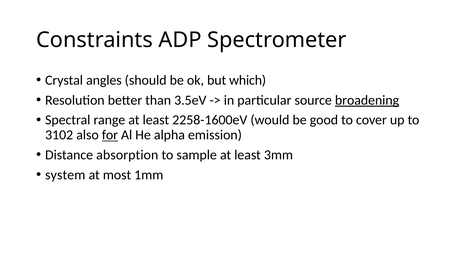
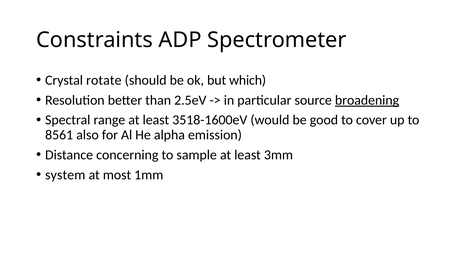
angles: angles -> rotate
3.5eV: 3.5eV -> 2.5eV
2258-1600eV: 2258-1600eV -> 3518-1600eV
3102: 3102 -> 8561
for underline: present -> none
absorption: absorption -> concerning
